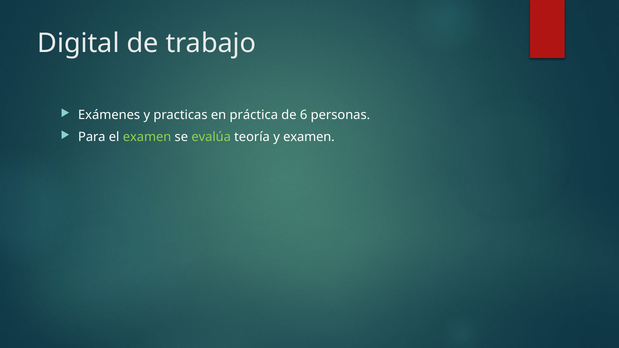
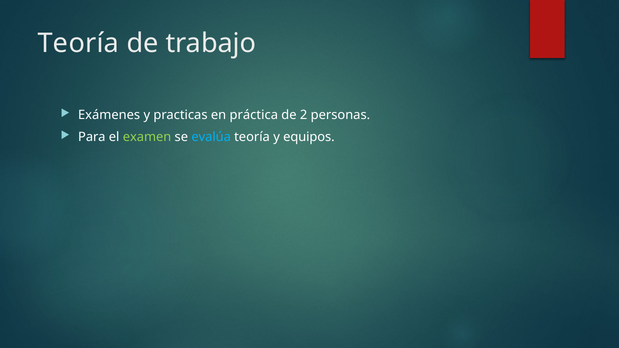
Digital at (79, 43): Digital -> Teoría
6: 6 -> 2
evalúa colour: light green -> light blue
y examen: examen -> equipos
